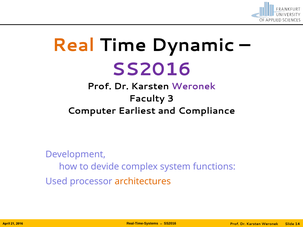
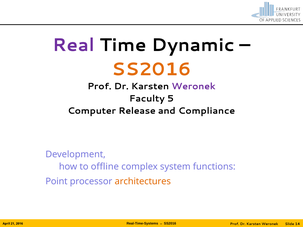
Real colour: orange -> purple
SS2016 at (151, 69) colour: purple -> orange
3: 3 -> 5
Earliest: Earliest -> Release
devide: devide -> offline
Used: Used -> Point
